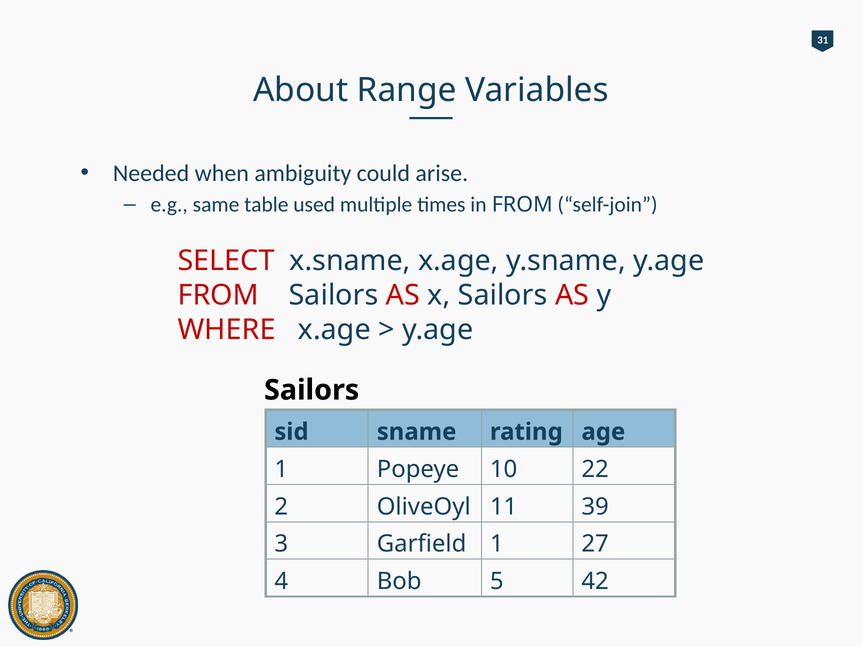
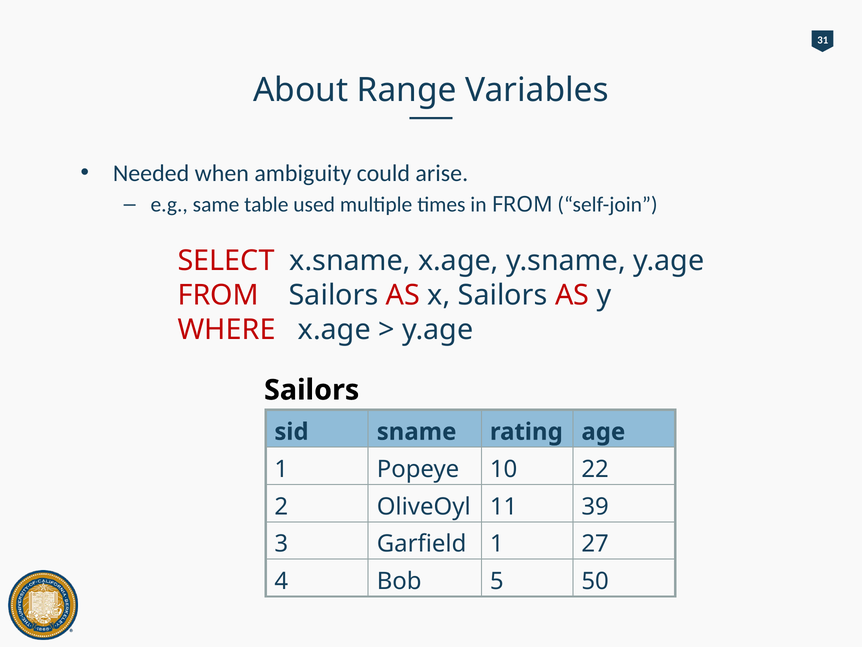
42: 42 -> 50
